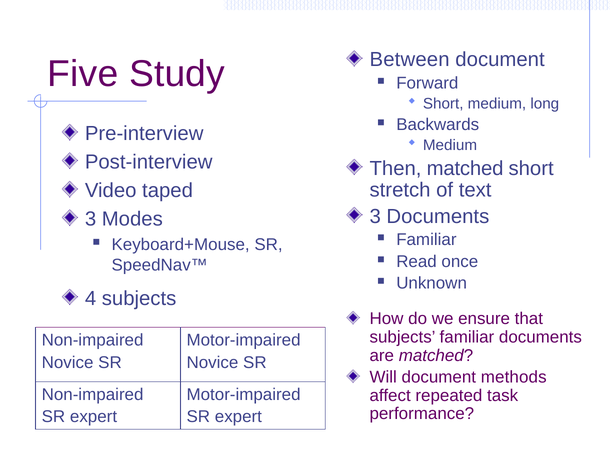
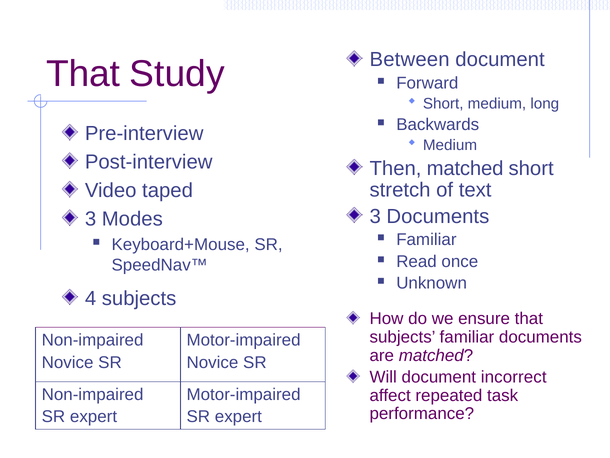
Five at (83, 74): Five -> That
methods: methods -> incorrect
